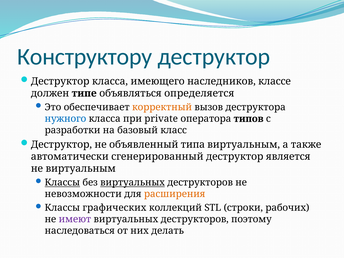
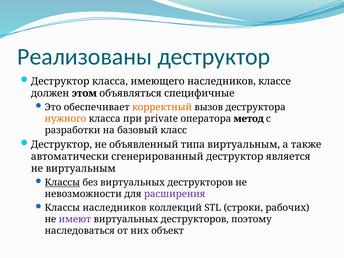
Конструктору: Конструктору -> Реализованы
типе: типе -> этом
определяется: определяется -> специфичные
нужного colour: blue -> orange
типов: типов -> метод
виртуальных at (133, 183) underline: present -> none
расширения colour: orange -> purple
Классы графических: графических -> наследников
делать: делать -> объект
